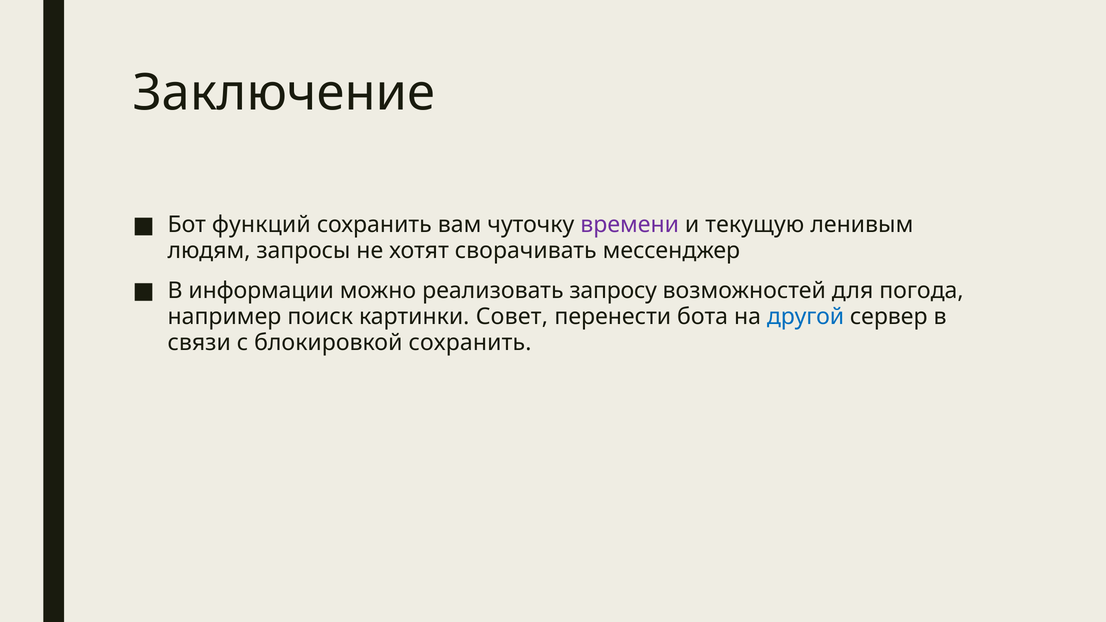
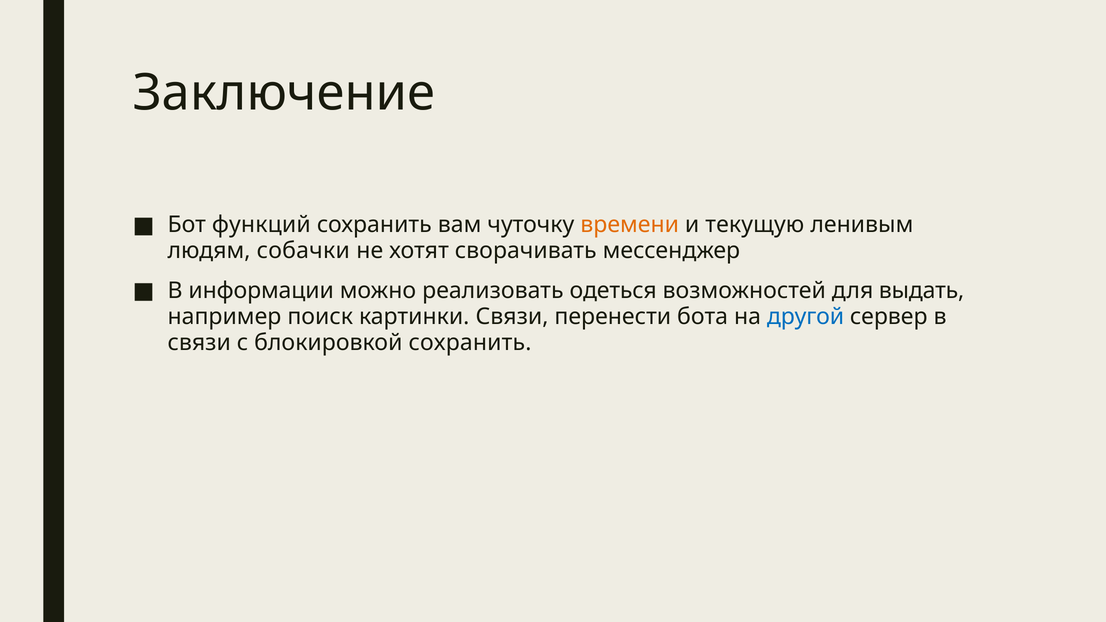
времени colour: purple -> orange
запросы: запросы -> собачки
запросу: запросу -> одеться
погода: погода -> выдать
картинки Совет: Совет -> Связи
